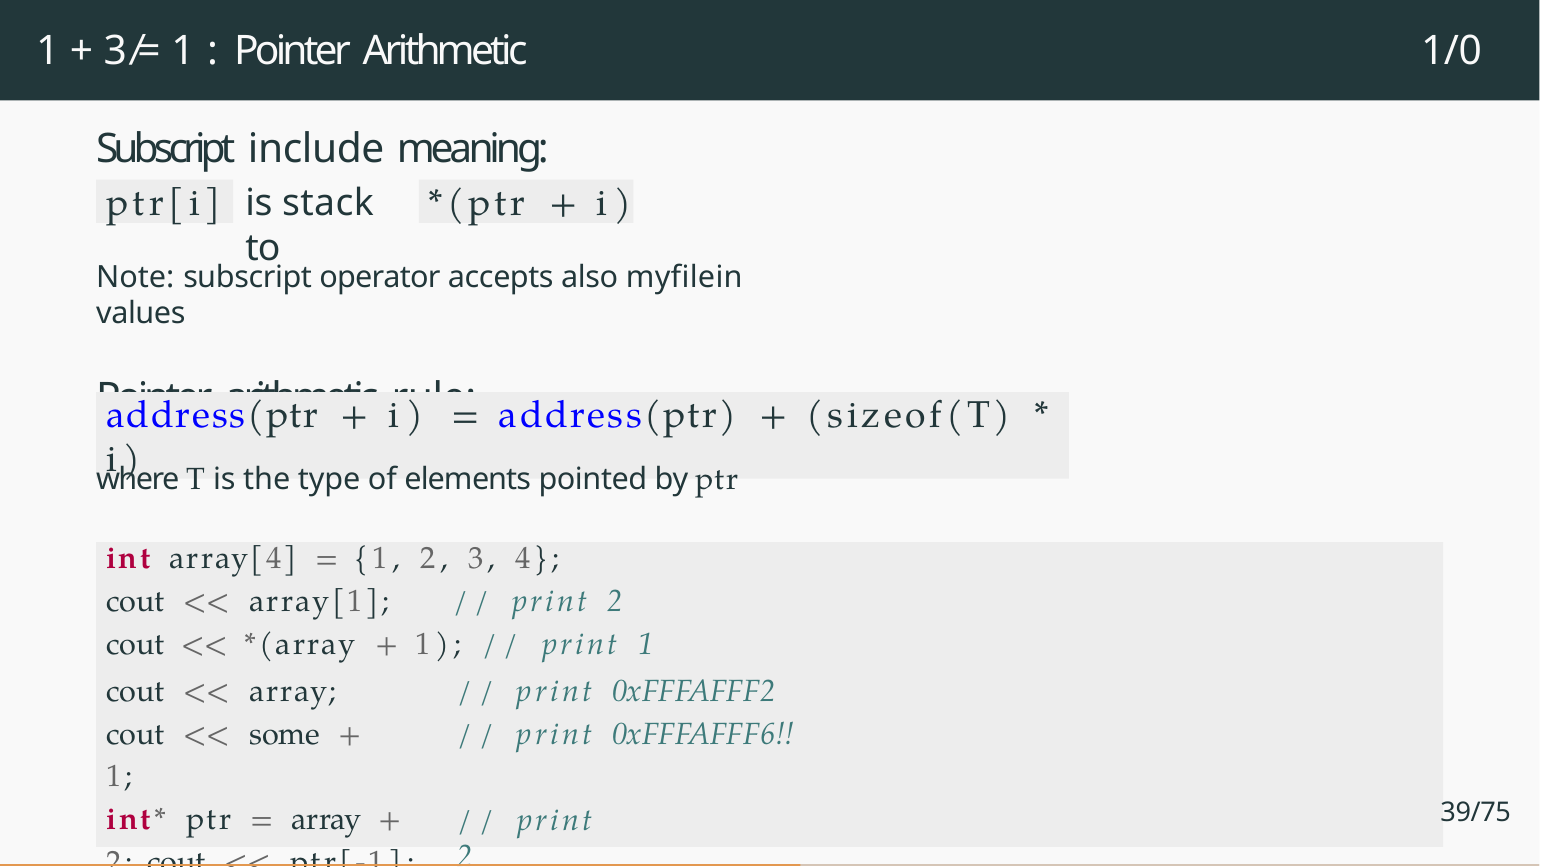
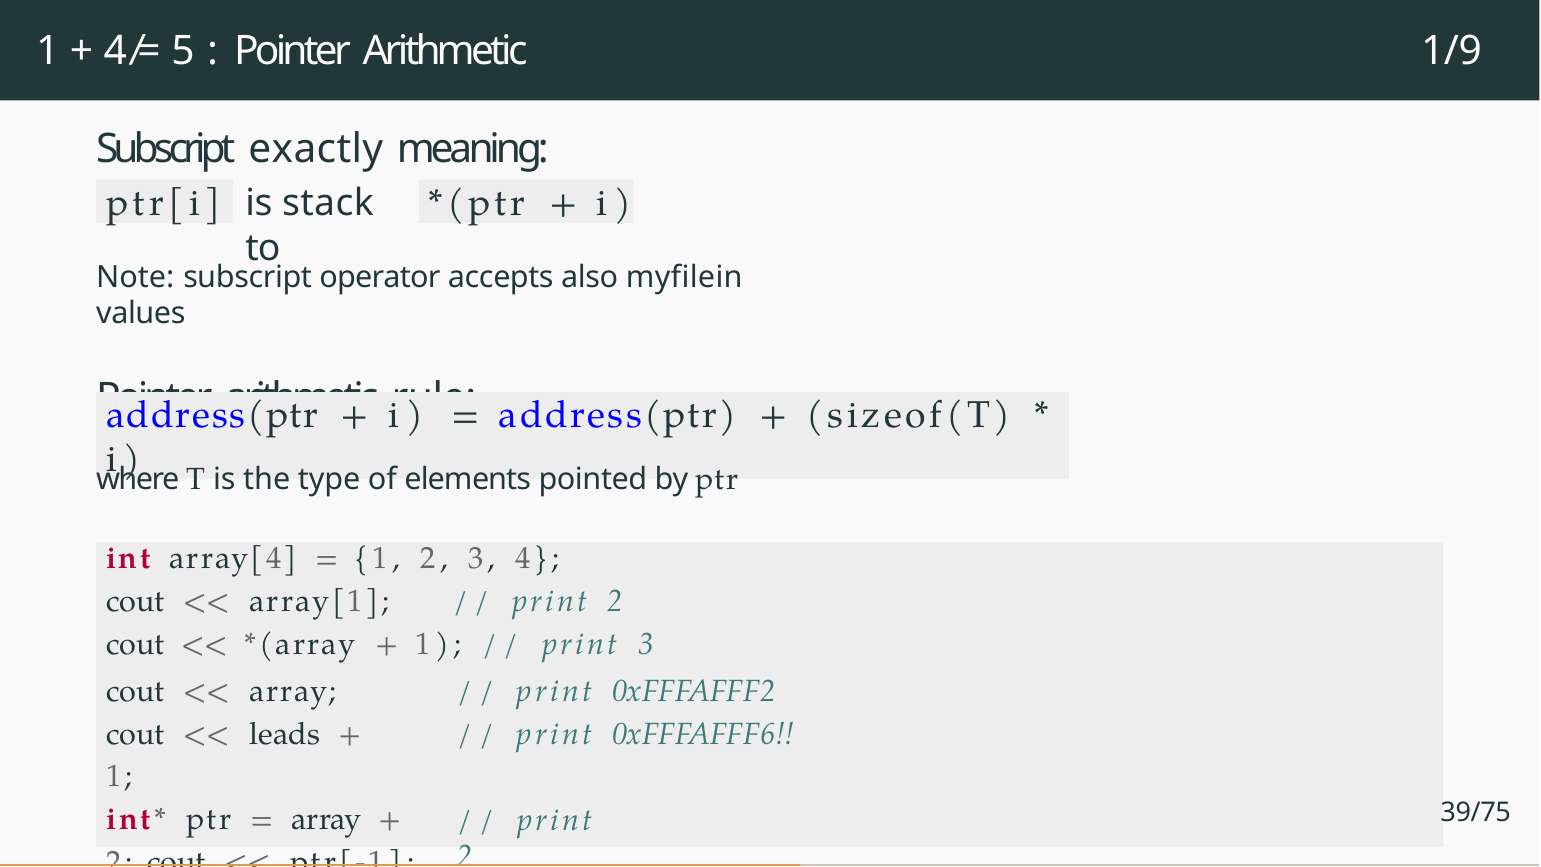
3 at (115, 51): 3 -> 4
1 at (183, 51): 1 -> 5
1/0: 1/0 -> 1/9
include: include -> exactly
print 1: 1 -> 3
some: some -> leads
